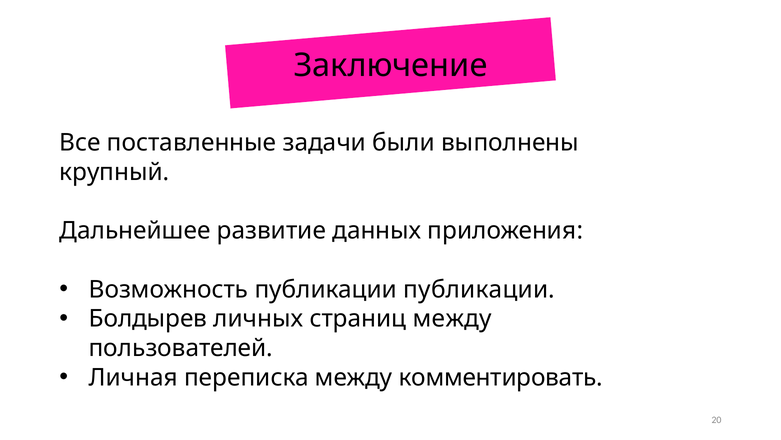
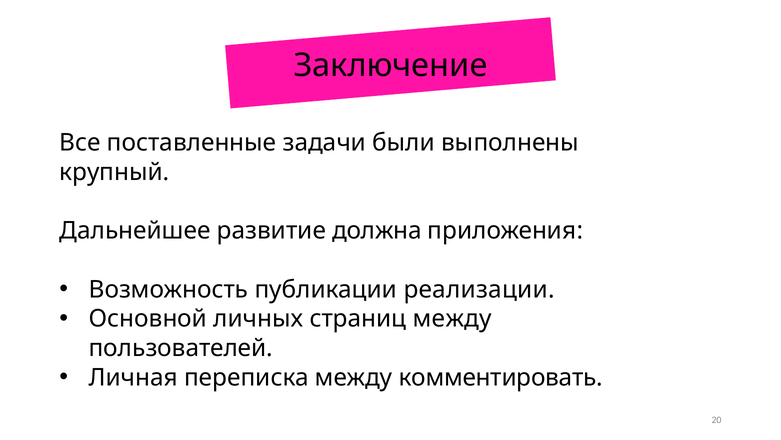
данных: данных -> должна
публикации публикации: публикации -> реализации
Болдырев: Болдырев -> Основной
